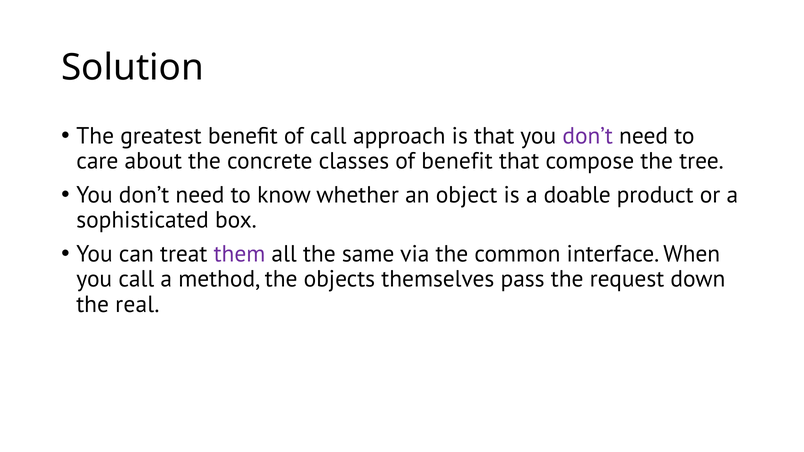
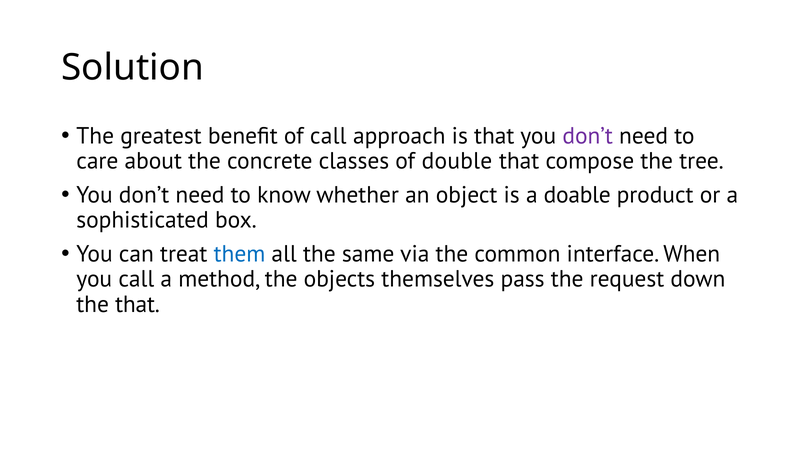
of benefit: benefit -> double
them colour: purple -> blue
the real: real -> that
